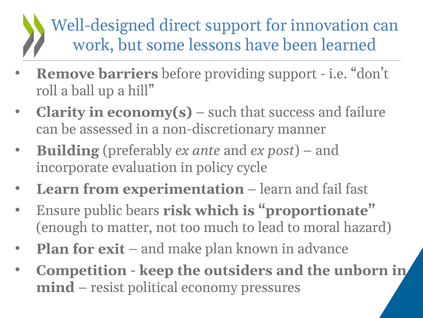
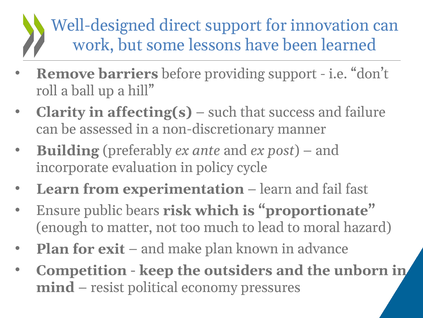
economy(s: economy(s -> affecting(s
